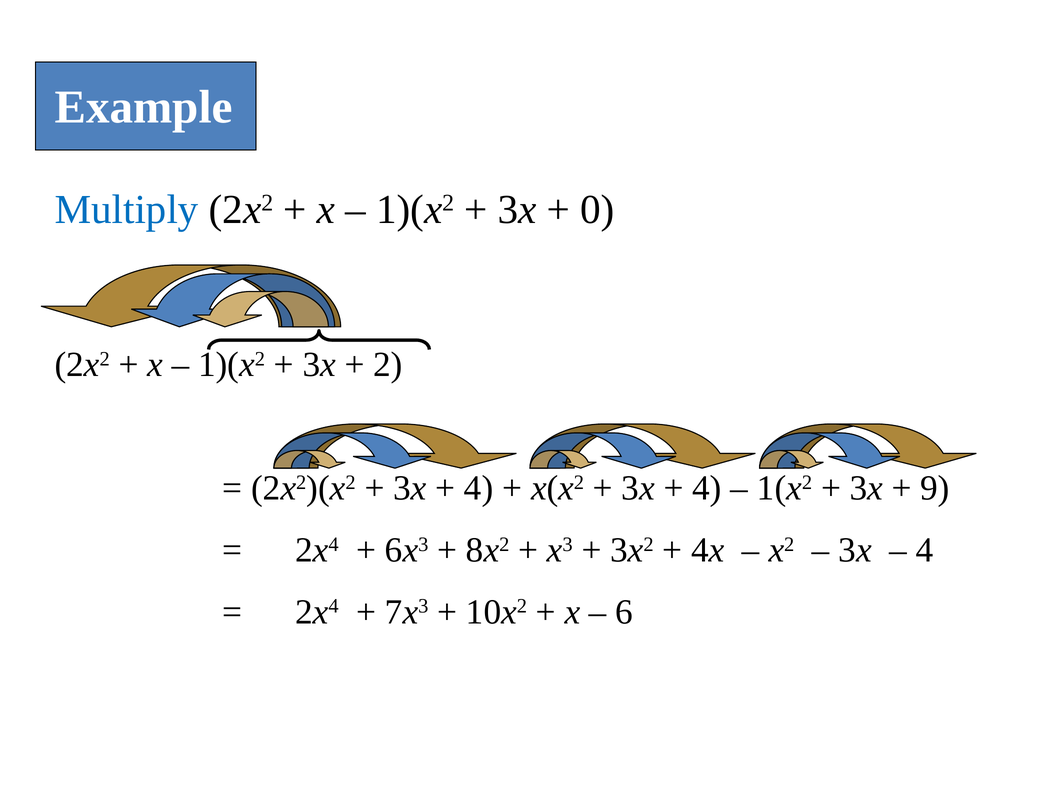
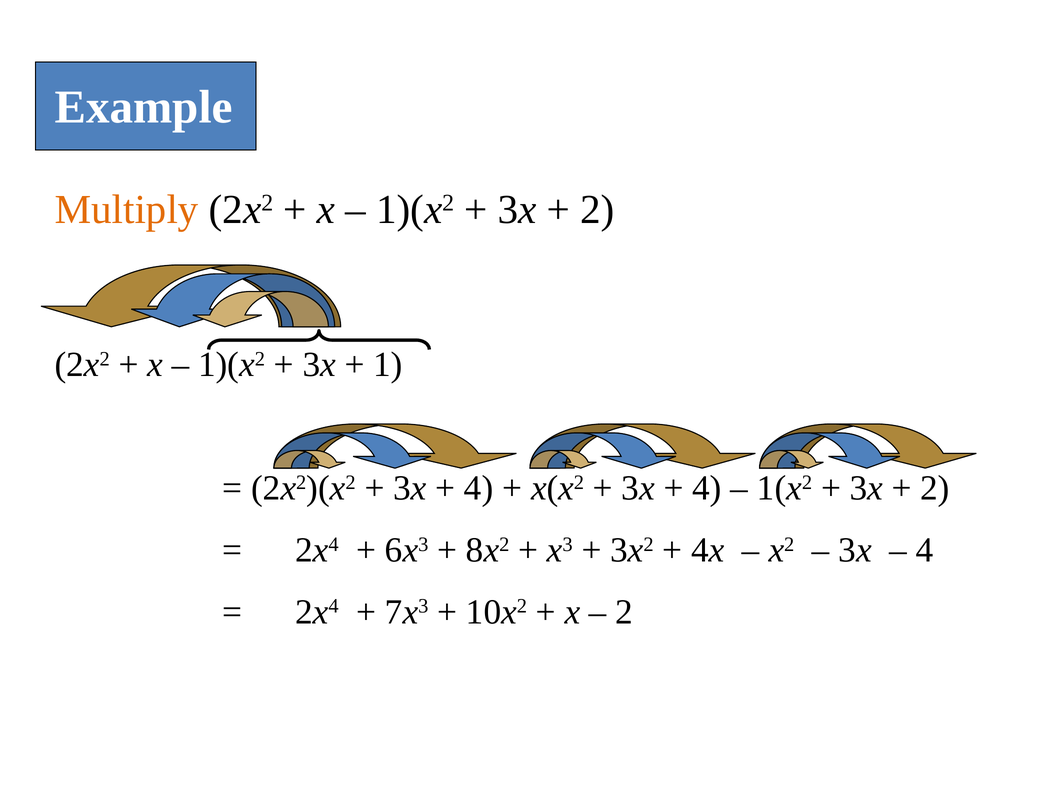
Multiply colour: blue -> orange
0 at (597, 209): 0 -> 2
2: 2 -> 1
9 at (935, 488): 9 -> 2
6 at (624, 612): 6 -> 2
